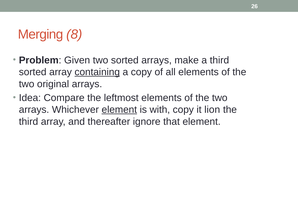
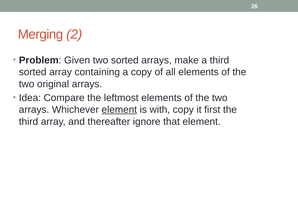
8: 8 -> 2
containing underline: present -> none
lion: lion -> first
